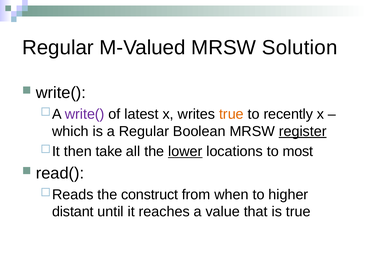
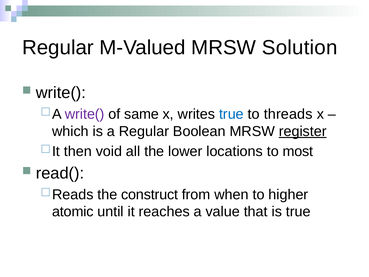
latest: latest -> same
true at (231, 114) colour: orange -> blue
recently: recently -> threads
take: take -> void
lower underline: present -> none
distant: distant -> atomic
